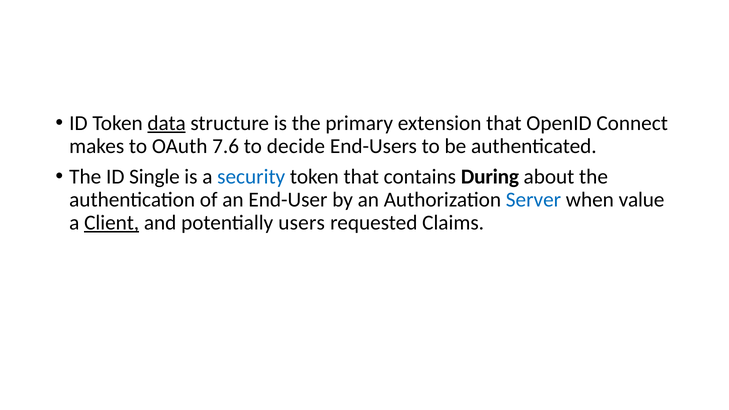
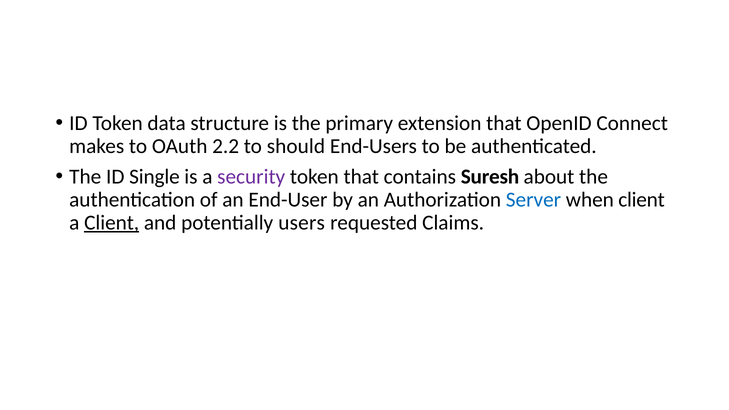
data underline: present -> none
7.6: 7.6 -> 2.2
decide: decide -> should
security colour: blue -> purple
During: During -> Suresh
when value: value -> client
